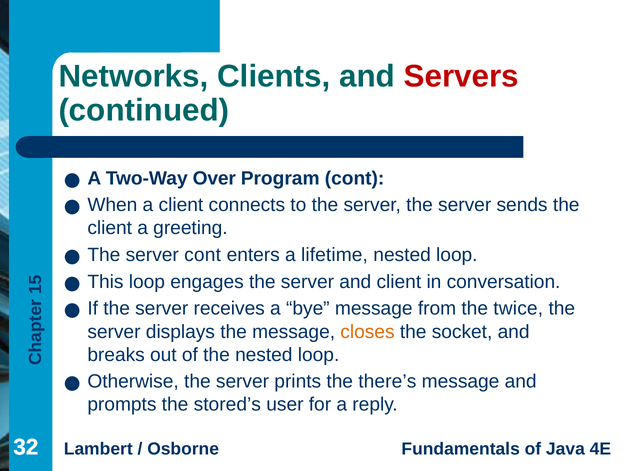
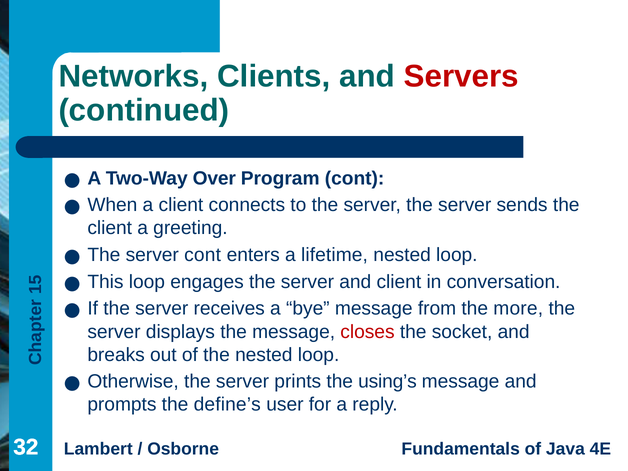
twice: twice -> more
closes colour: orange -> red
there’s: there’s -> using’s
stored’s: stored’s -> define’s
